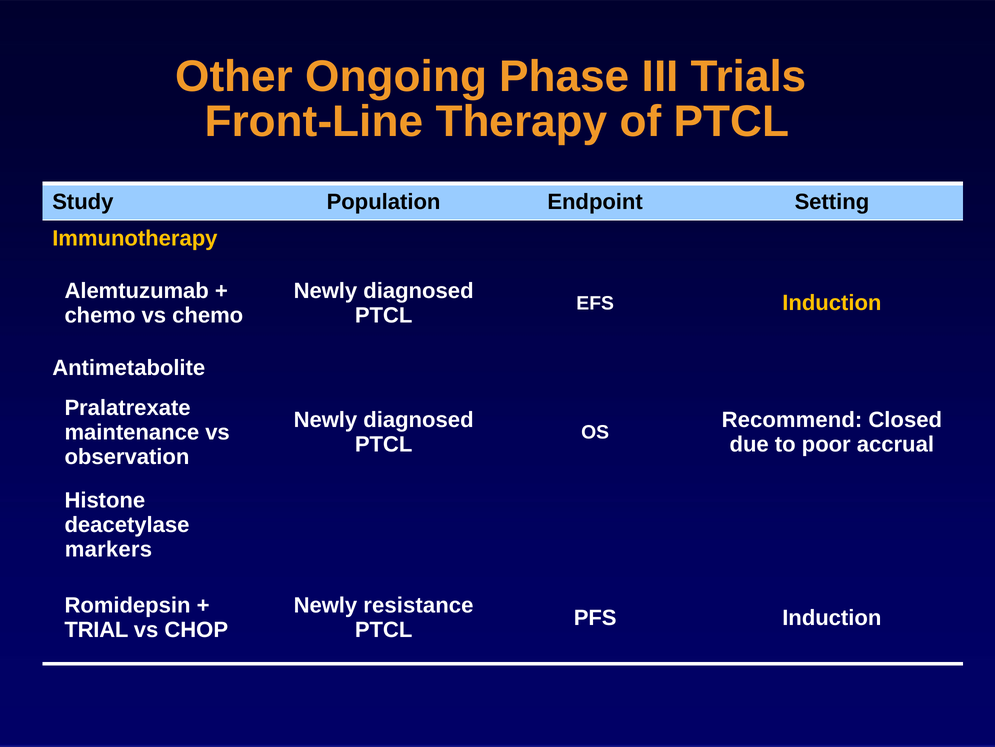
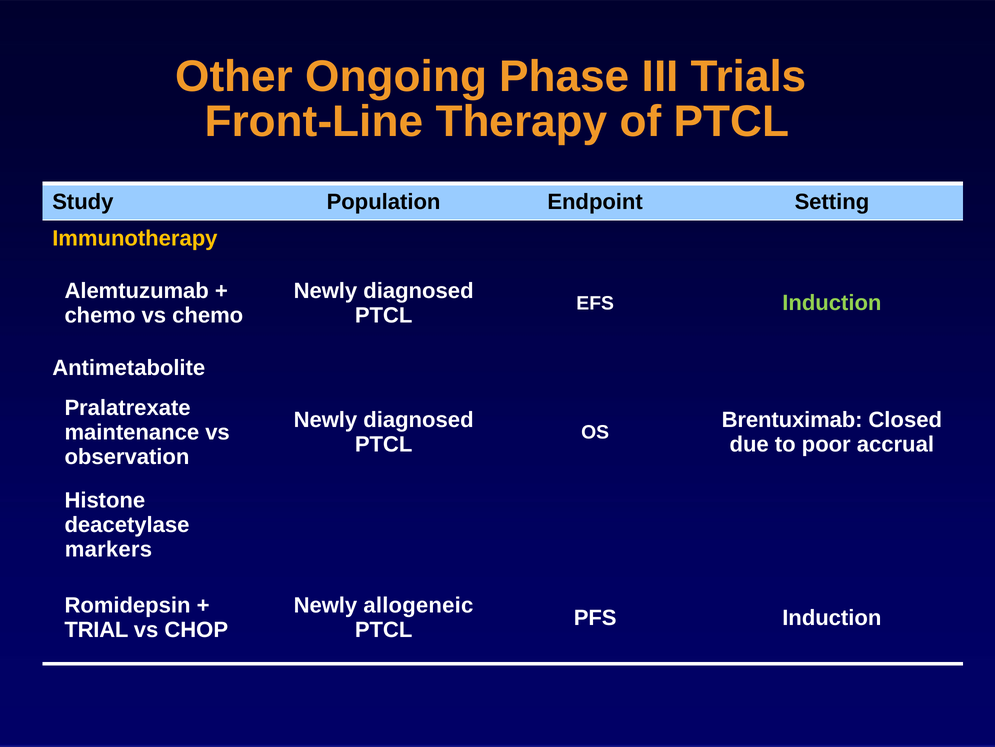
Induction at (832, 303) colour: yellow -> light green
Recommend: Recommend -> Brentuximab
resistance: resistance -> allogeneic
